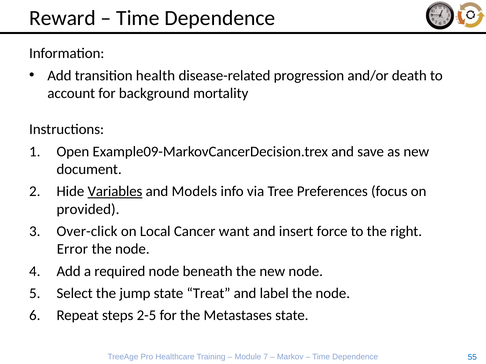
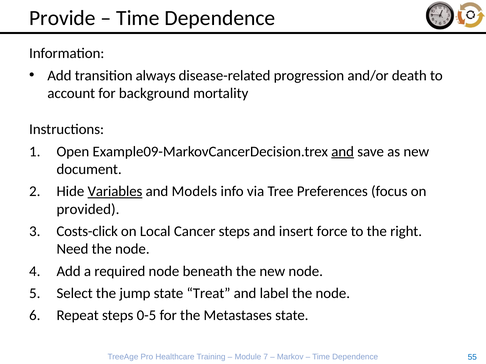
Reward: Reward -> Provide
health: health -> always
and at (343, 152) underline: none -> present
Over-click: Over-click -> Costs-click
Cancer want: want -> steps
Error: Error -> Need
2-5: 2-5 -> 0-5
